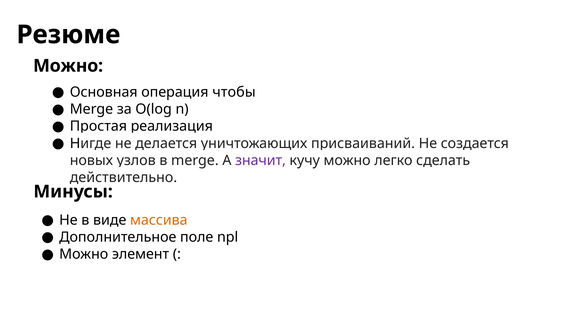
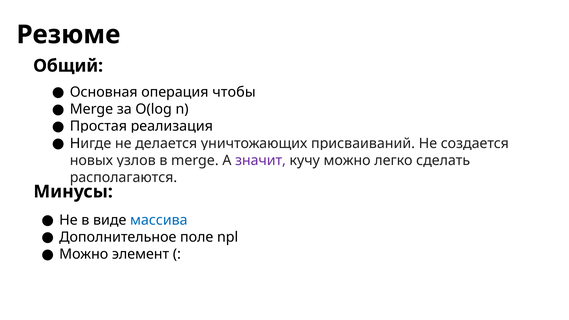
Можно at (68, 66): Можно -> Общий
действительно: действительно -> располагаются
массива colour: orange -> blue
